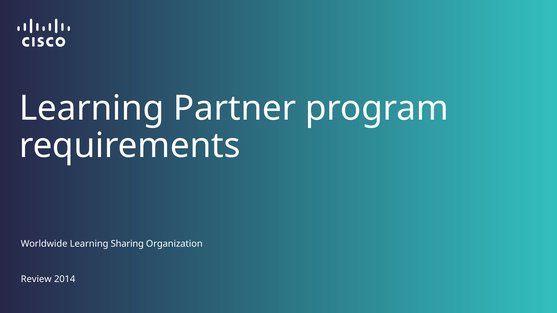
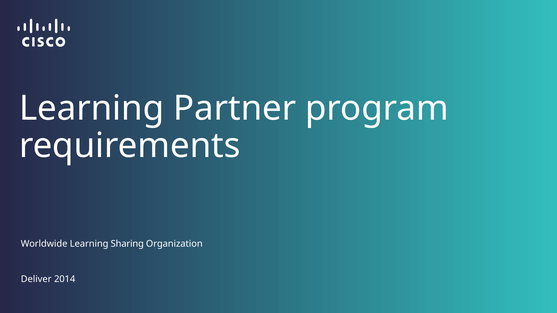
Review: Review -> Deliver
